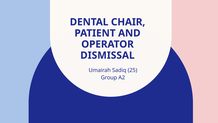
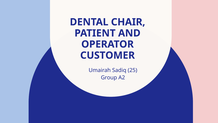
DISMISSAL: DISMISSAL -> CUSTOMER
